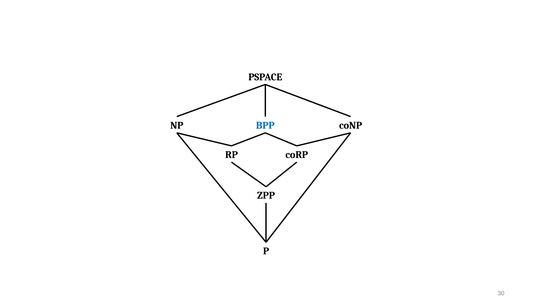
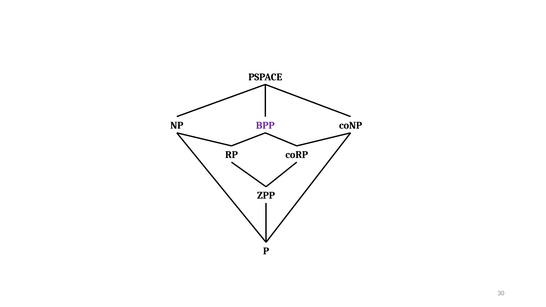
BPP colour: blue -> purple
